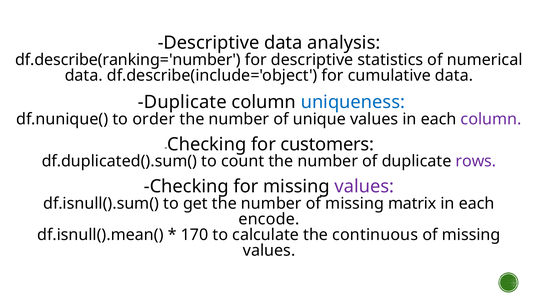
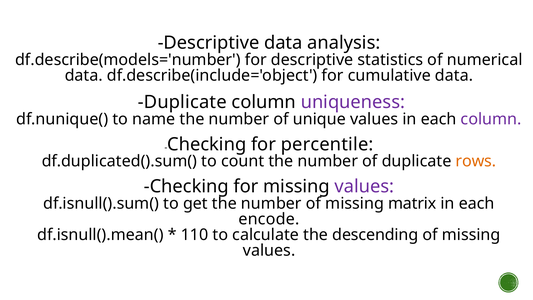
df.describe(ranking='number: df.describe(ranking='number -> df.describe(models='number
uniqueness colour: blue -> purple
order: order -> name
customers: customers -> percentile
rows colour: purple -> orange
170: 170 -> 110
continuous: continuous -> descending
